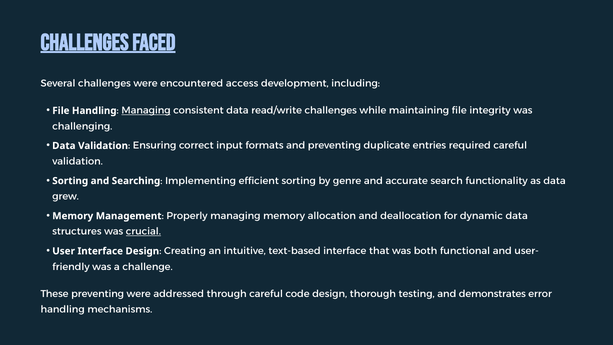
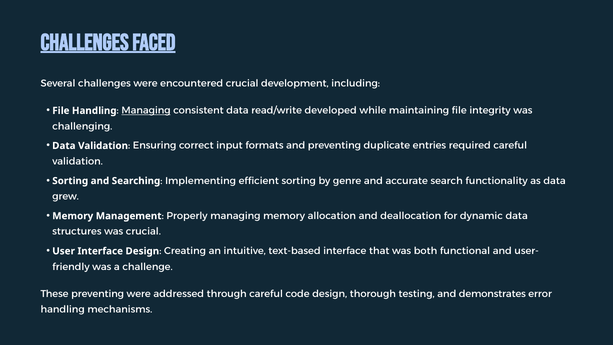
encountered access: access -> crucial
read/write challenges: challenges -> developed
crucial at (143, 232) underline: present -> none
